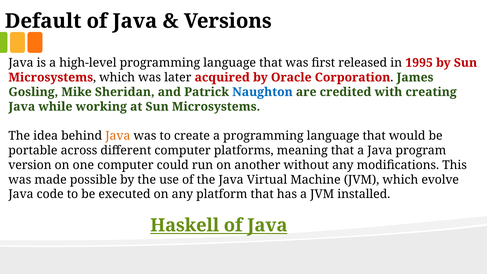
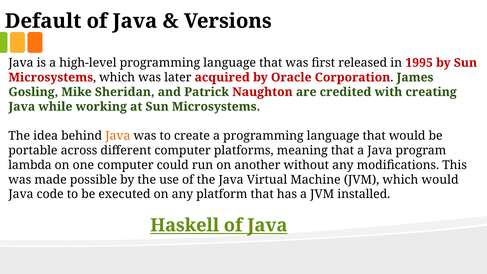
Naughton colour: blue -> red
version: version -> lambda
which evolve: evolve -> would
